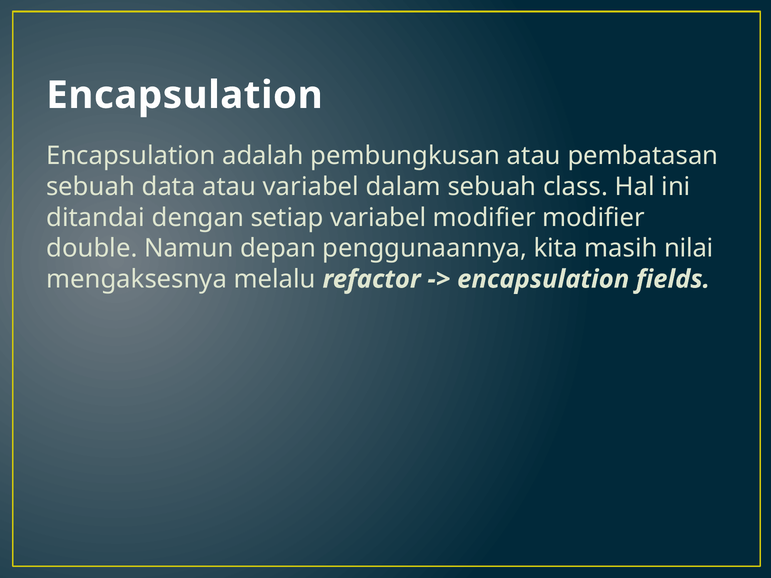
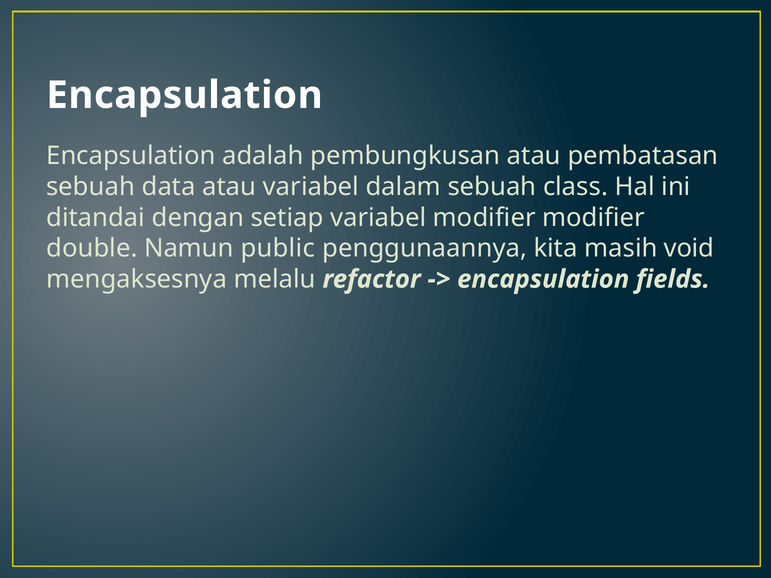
depan: depan -> public
nilai: nilai -> void
